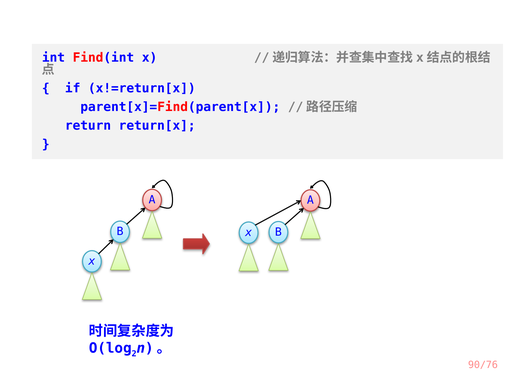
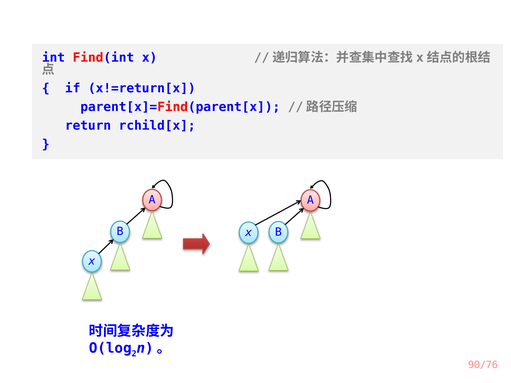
return[x: return[x -> rchild[x
